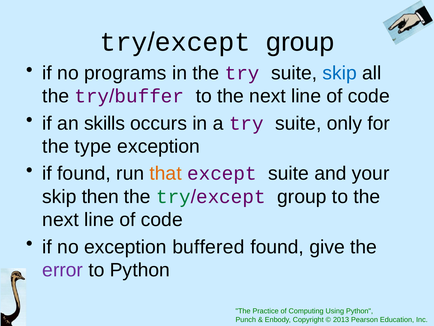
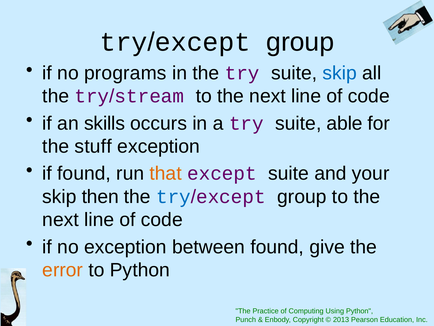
buffer: buffer -> stream
only: only -> able
type: type -> stuff
try at (173, 196) colour: green -> blue
buffered: buffered -> between
error colour: purple -> orange
